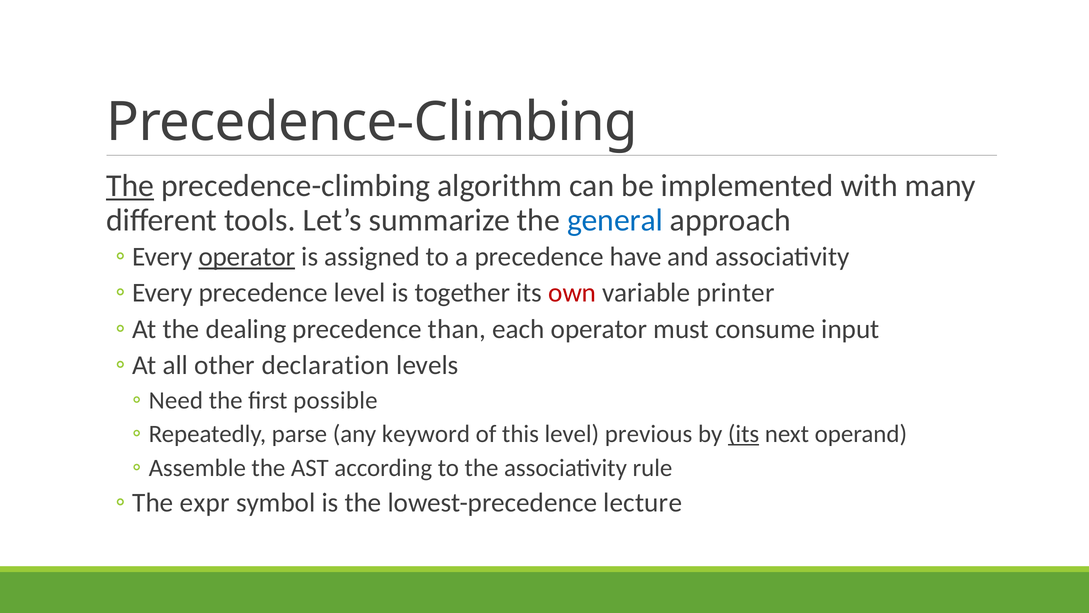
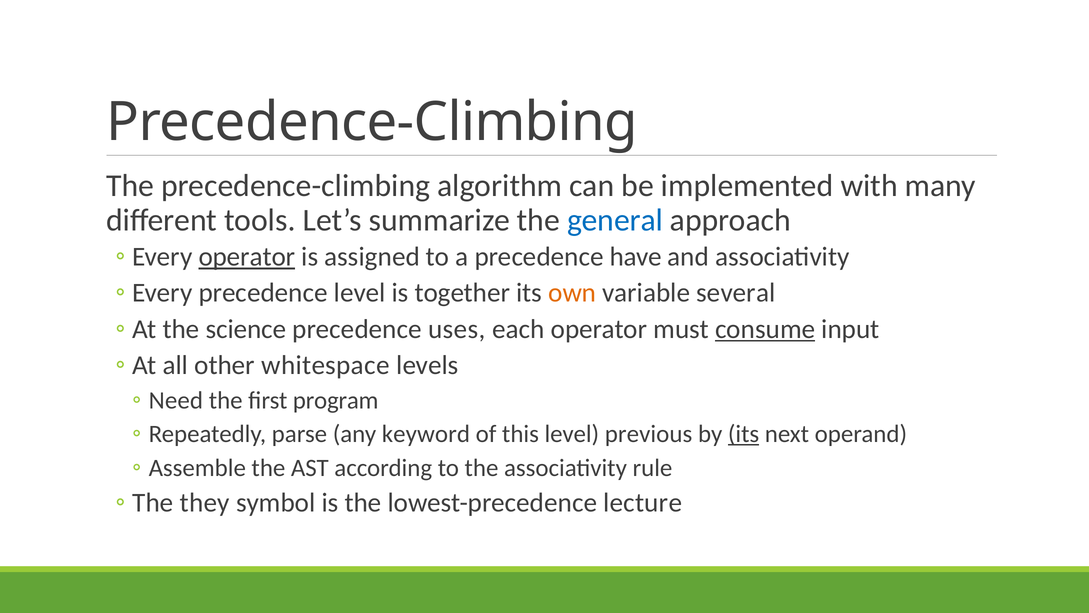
The at (130, 186) underline: present -> none
own colour: red -> orange
printer: printer -> several
dealing: dealing -> science
than: than -> uses
consume underline: none -> present
declaration: declaration -> whitespace
possible: possible -> program
expr: expr -> they
